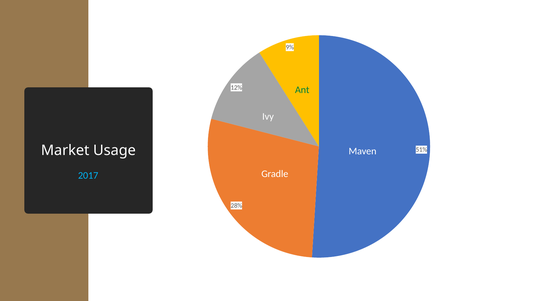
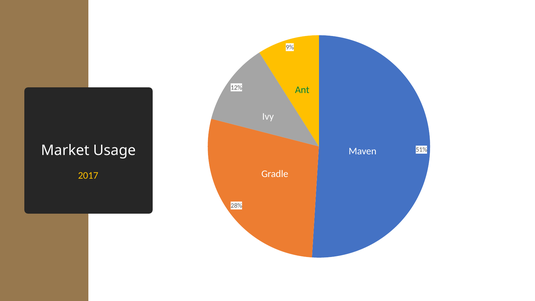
2017 colour: light blue -> yellow
